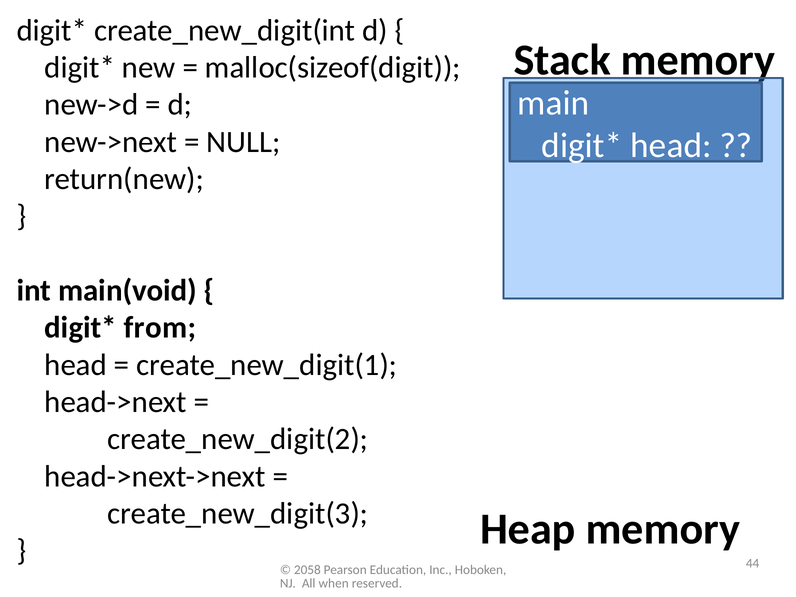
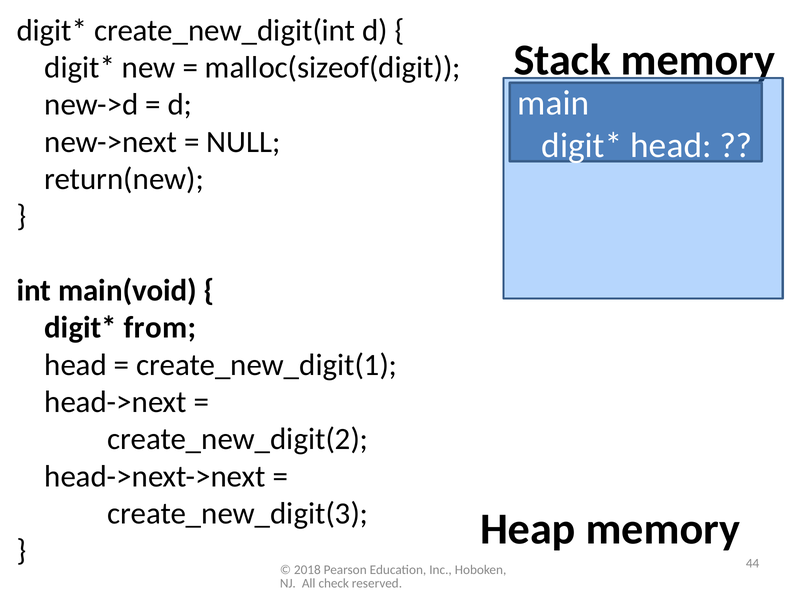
2058: 2058 -> 2018
when: when -> check
